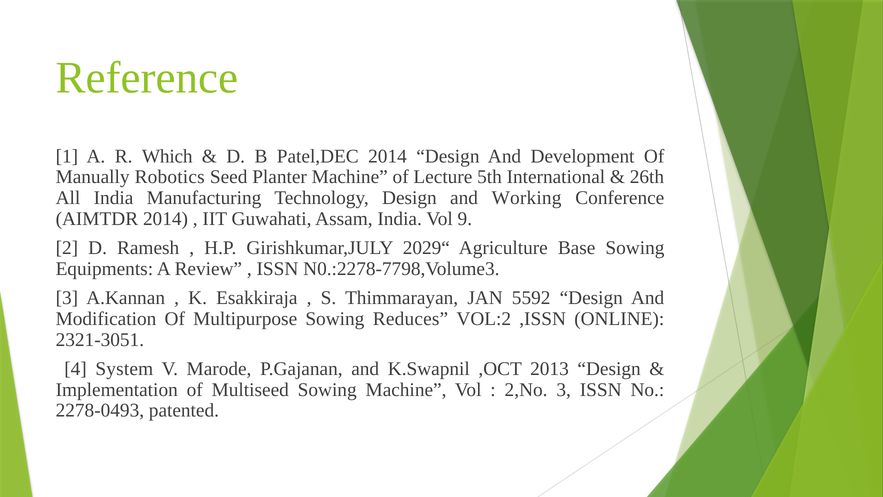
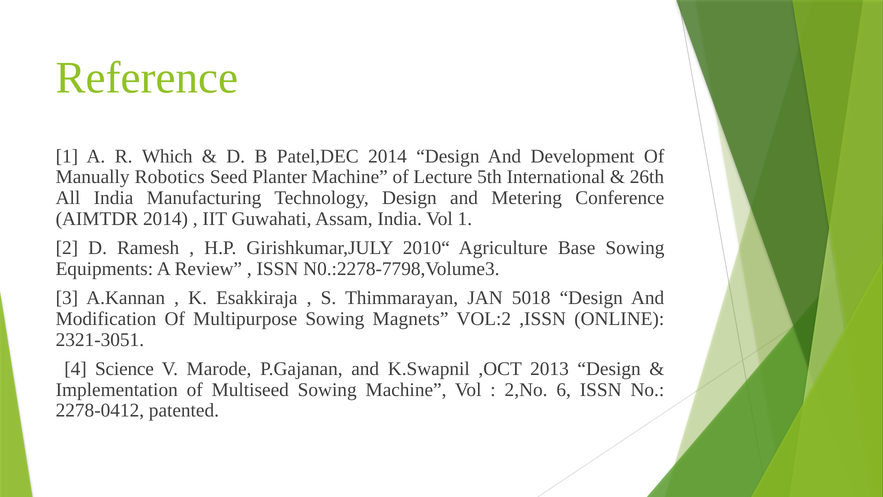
Working: Working -> Metering
Vol 9: 9 -> 1
2029“: 2029“ -> 2010“
5592: 5592 -> 5018
Reduces: Reduces -> Magnets
System: System -> Science
2,No 3: 3 -> 6
2278-0493: 2278-0493 -> 2278-0412
